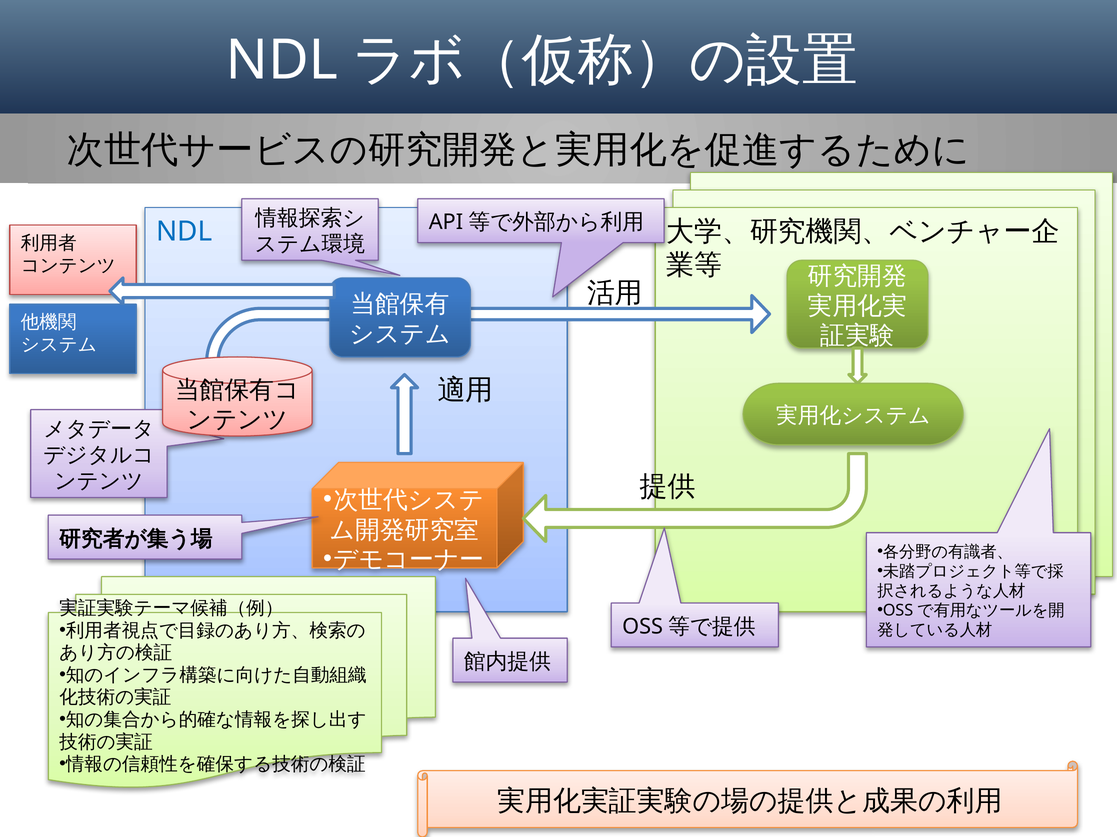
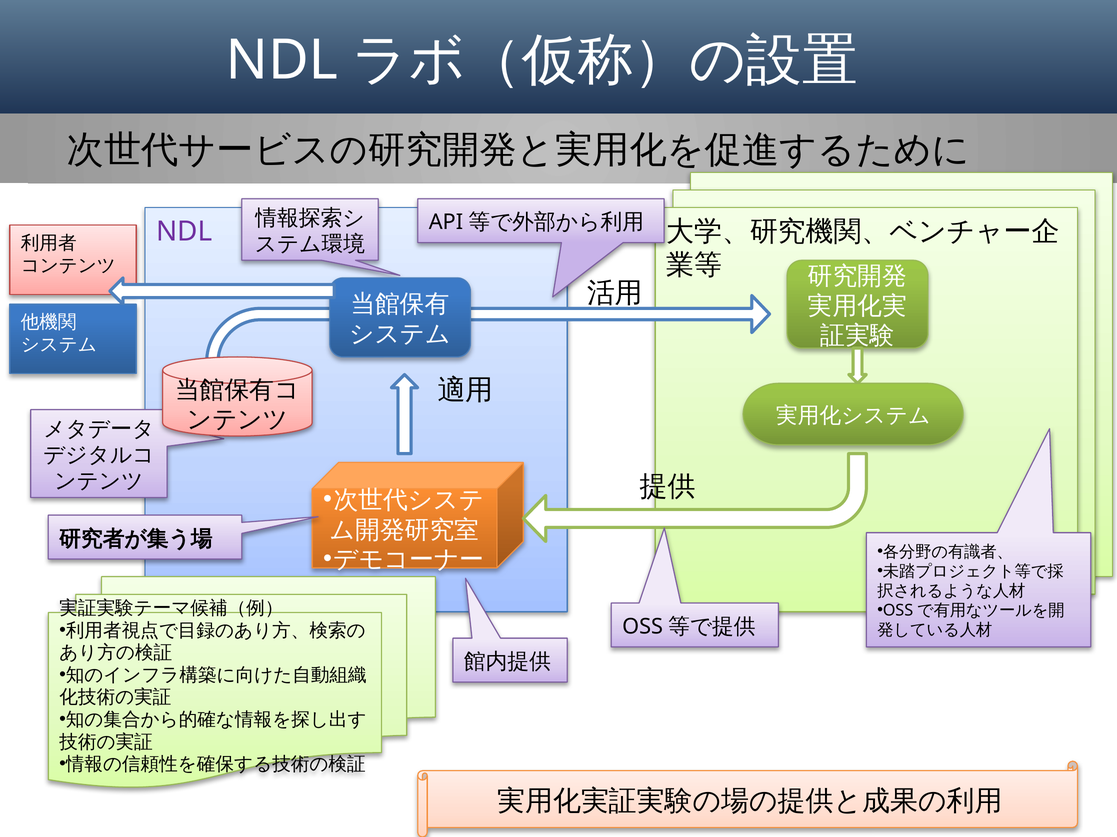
NDL at (184, 232) colour: blue -> purple
